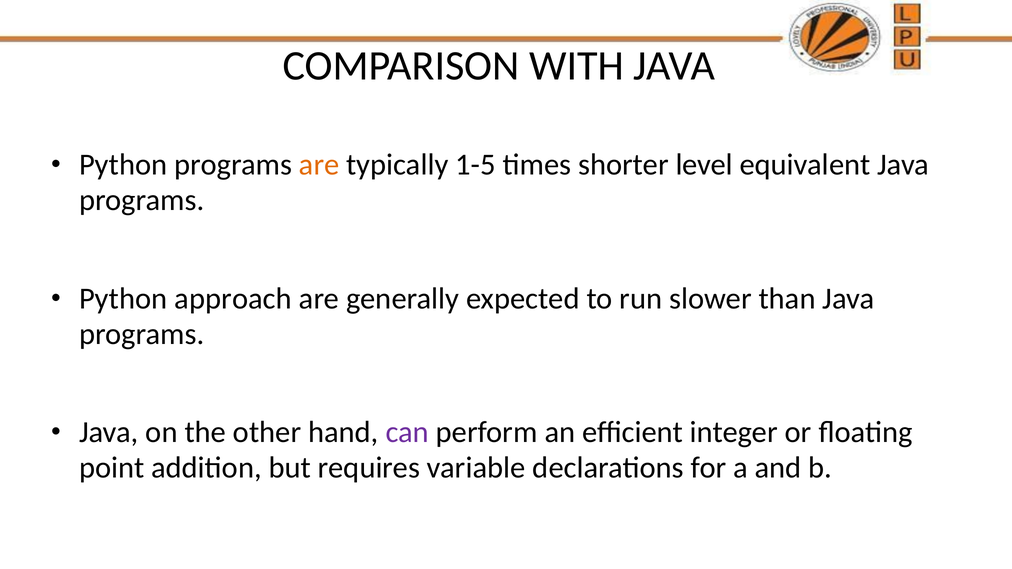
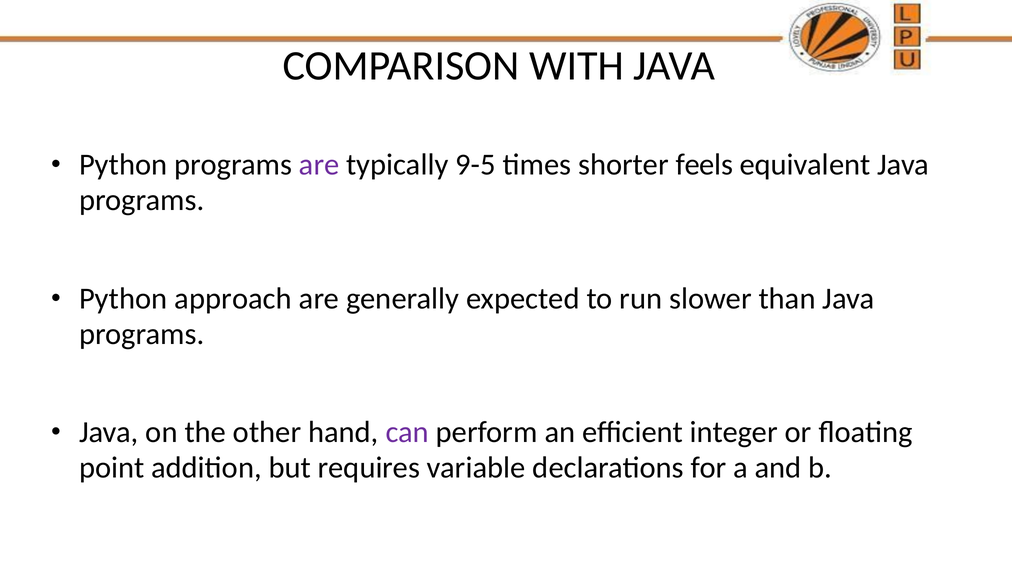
are at (319, 165) colour: orange -> purple
1-5: 1-5 -> 9-5
level: level -> feels
